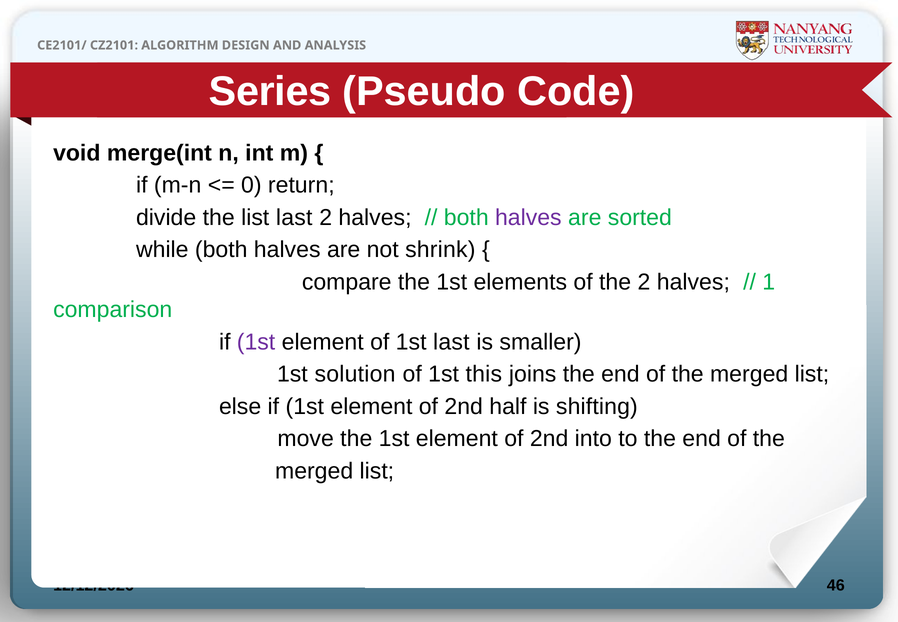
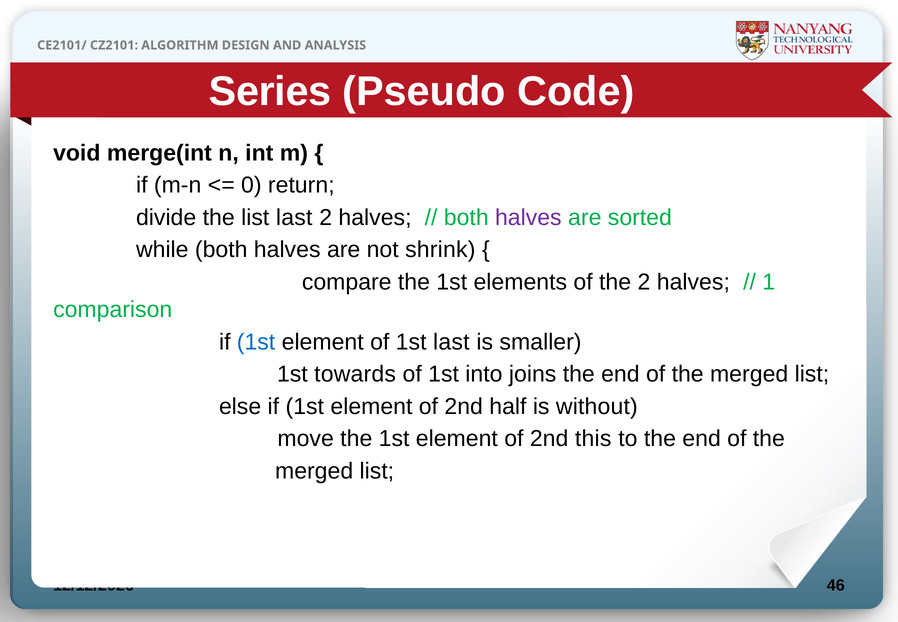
1st at (256, 342) colour: purple -> blue
solution: solution -> towards
this: this -> into
shifting: shifting -> without
into: into -> this
